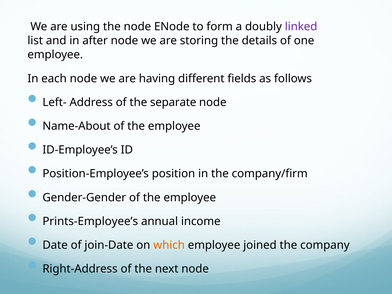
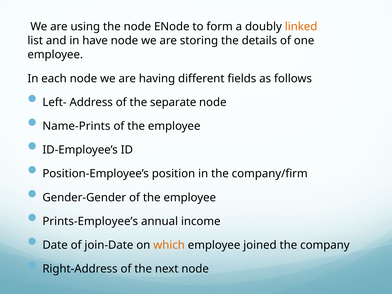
linked colour: purple -> orange
after: after -> have
Name-About: Name-About -> Name-Prints
